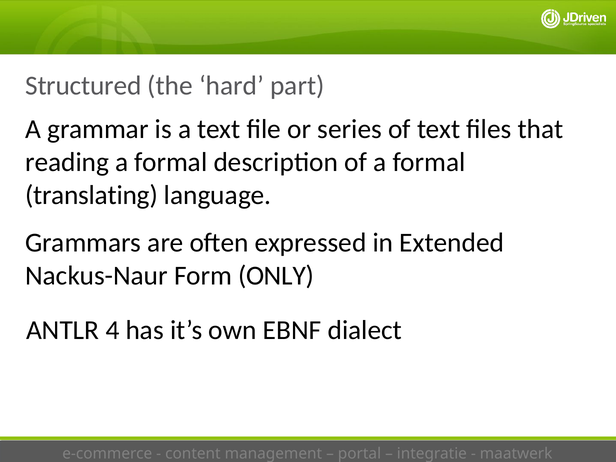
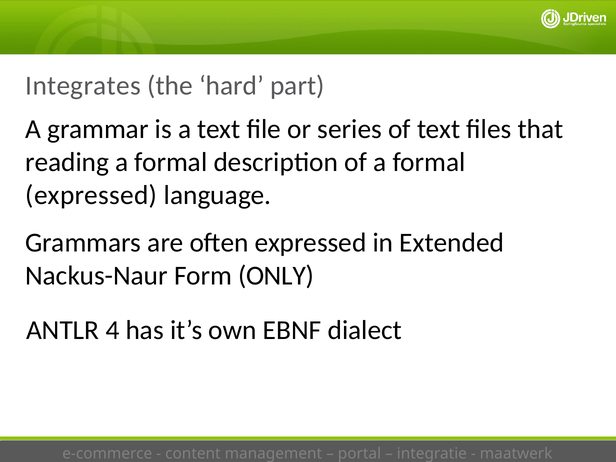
Structured: Structured -> Integrates
translating at (92, 195): translating -> expressed
